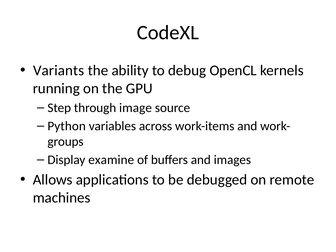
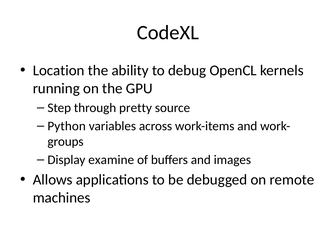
Variants: Variants -> Location
image: image -> pretty
